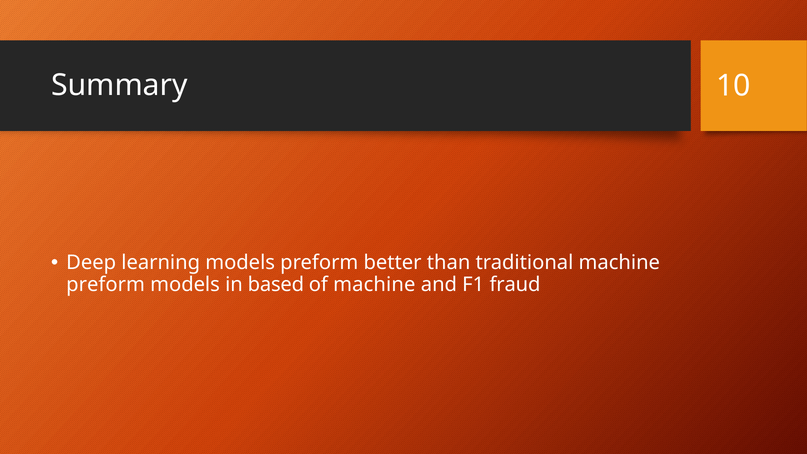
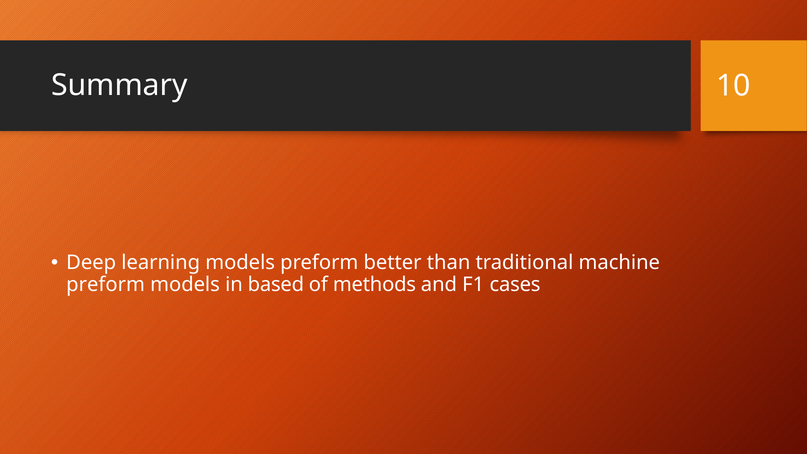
of machine: machine -> methods
fraud: fraud -> cases
